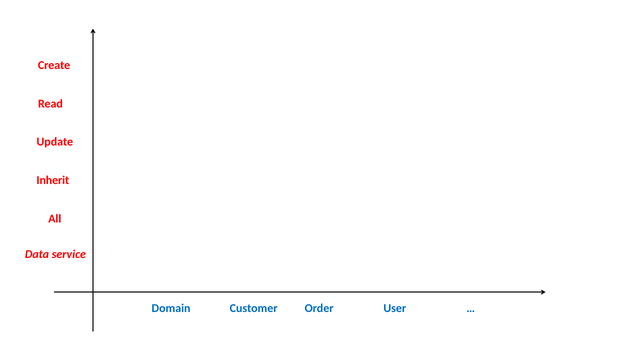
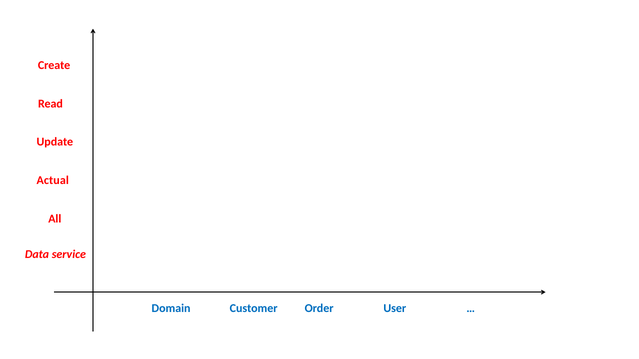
Inherit: Inherit -> Actual
